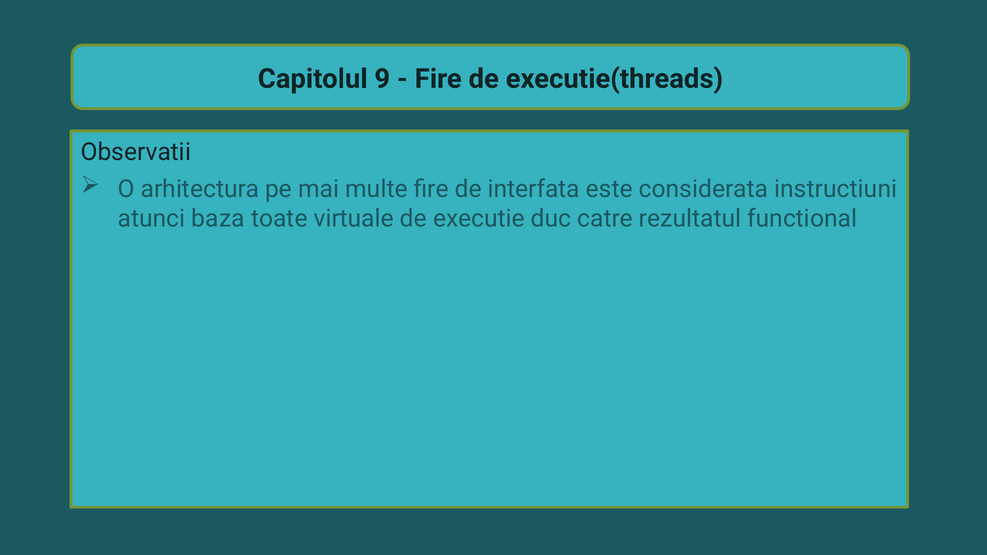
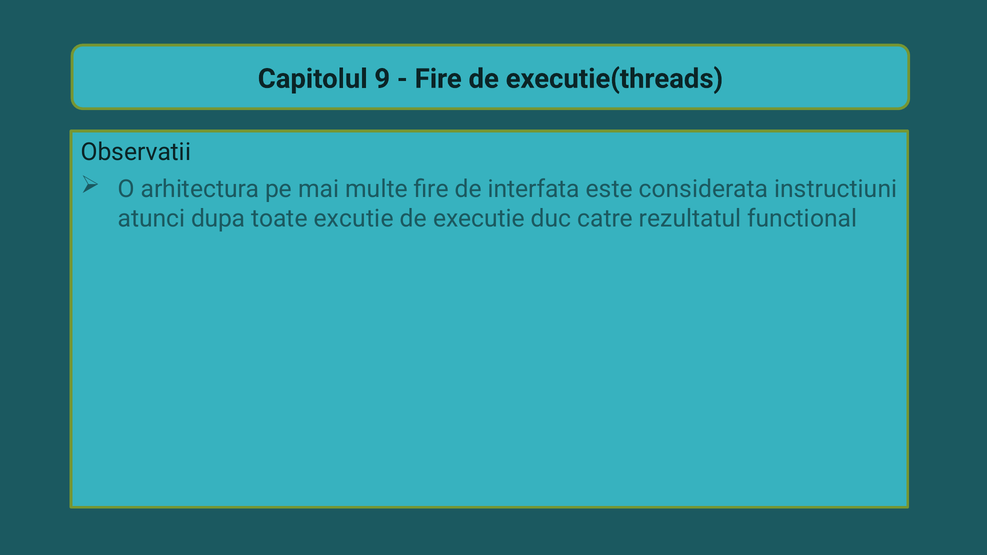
baza: baza -> dupa
virtuale: virtuale -> excutie
